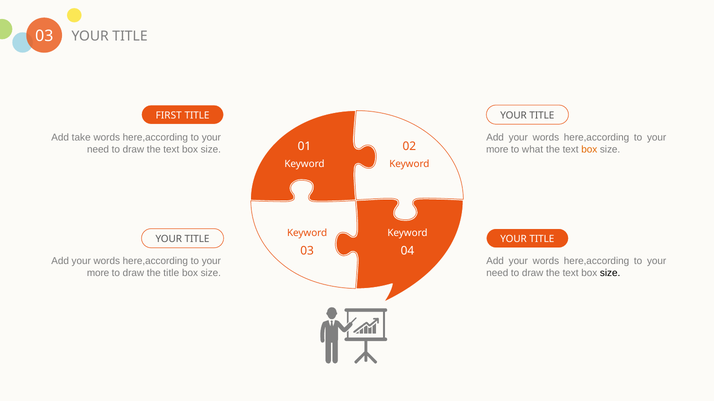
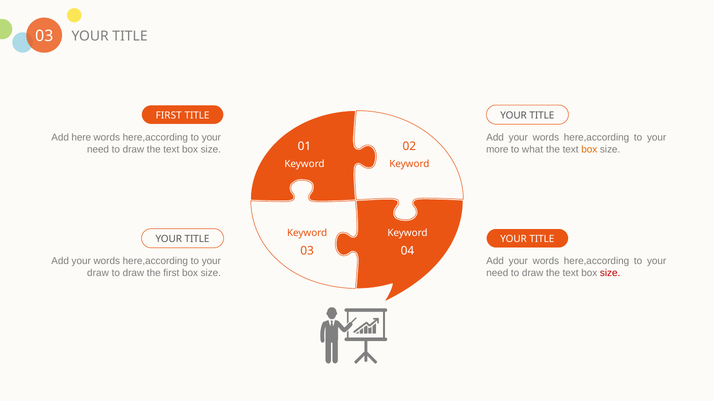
take: take -> here
more at (98, 273): more -> draw
the title: title -> first
size at (610, 273) colour: black -> red
